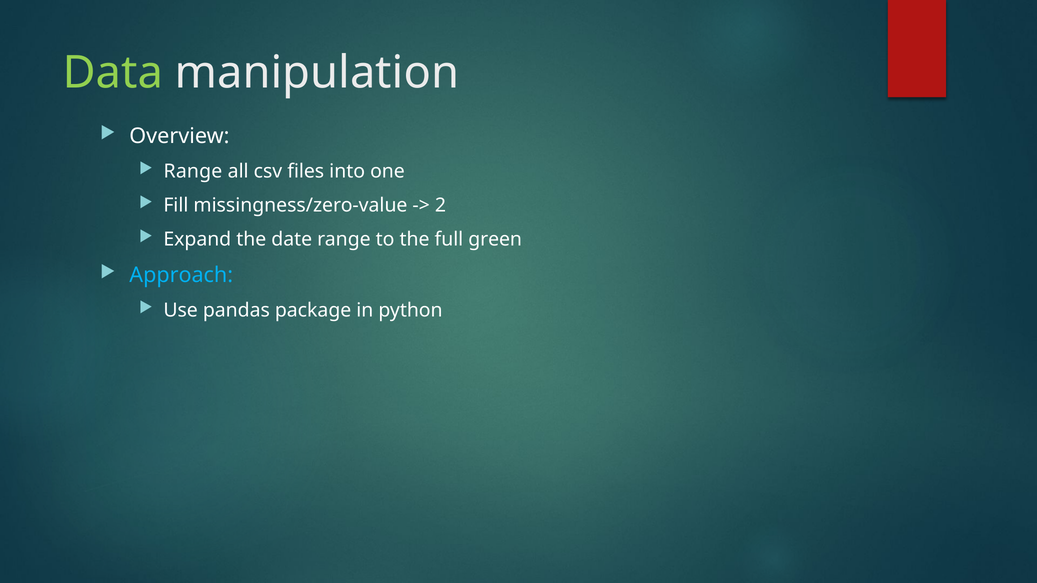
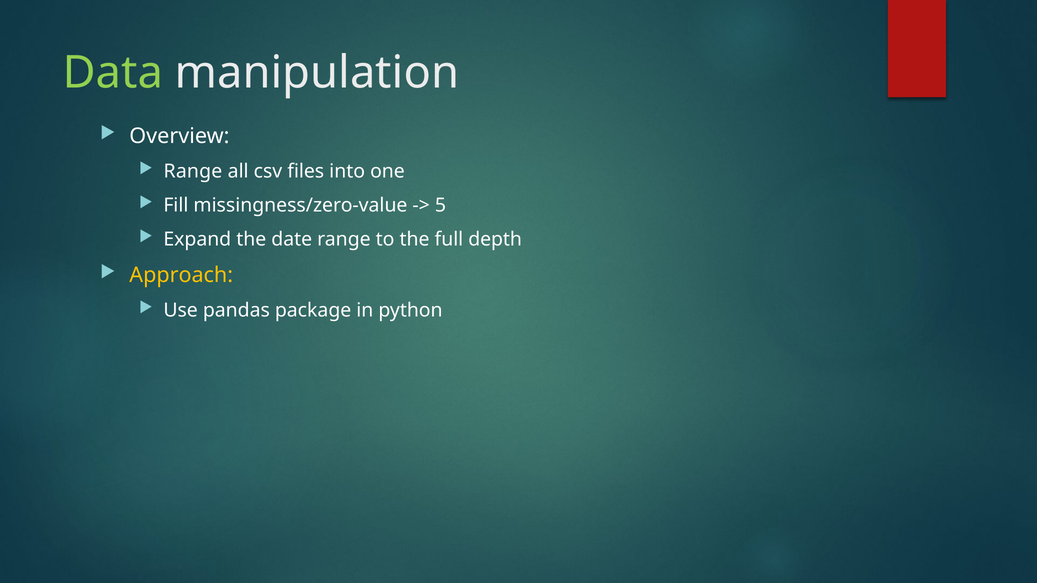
2: 2 -> 5
green: green -> depth
Approach colour: light blue -> yellow
